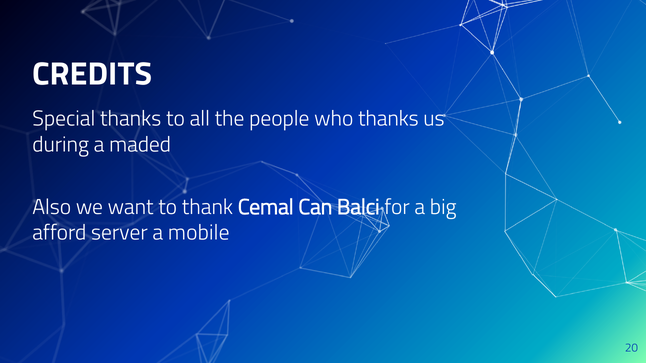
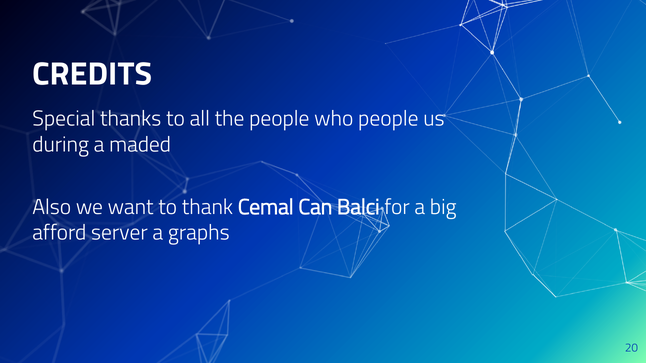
who thanks: thanks -> people
mobile: mobile -> graphs
